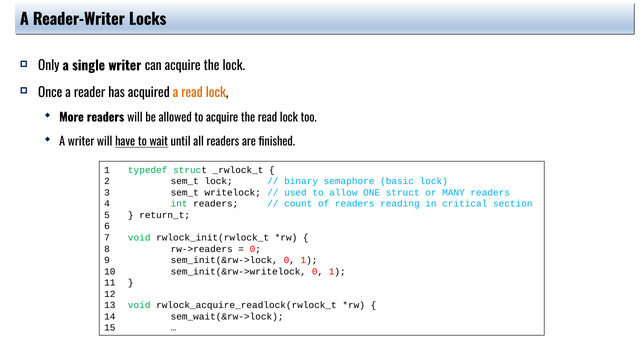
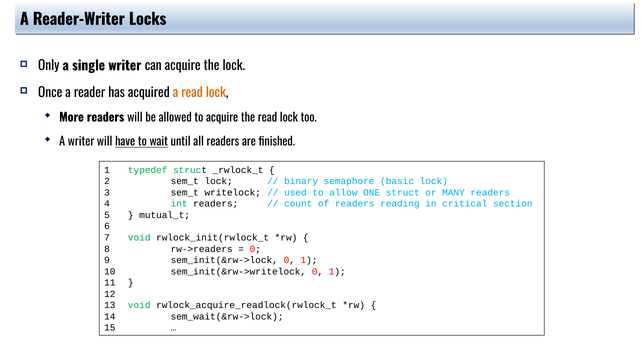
return_t: return_t -> mutual_t
